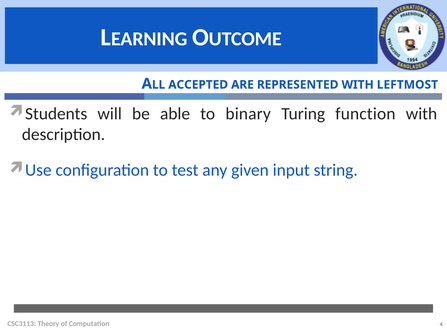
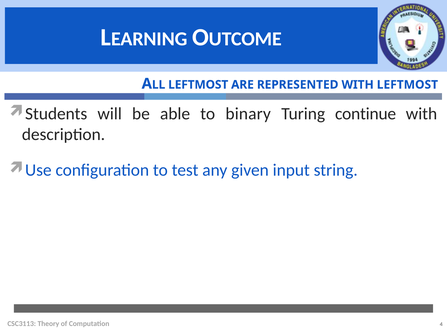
ACCEPTED at (198, 85): ACCEPTED -> LEFTMOST
function: function -> continue
